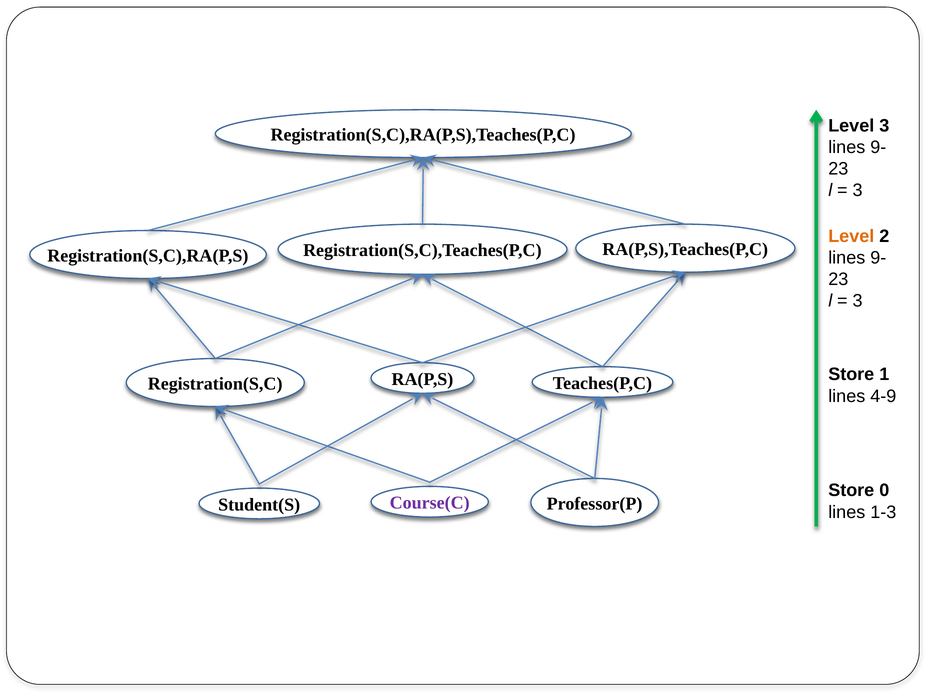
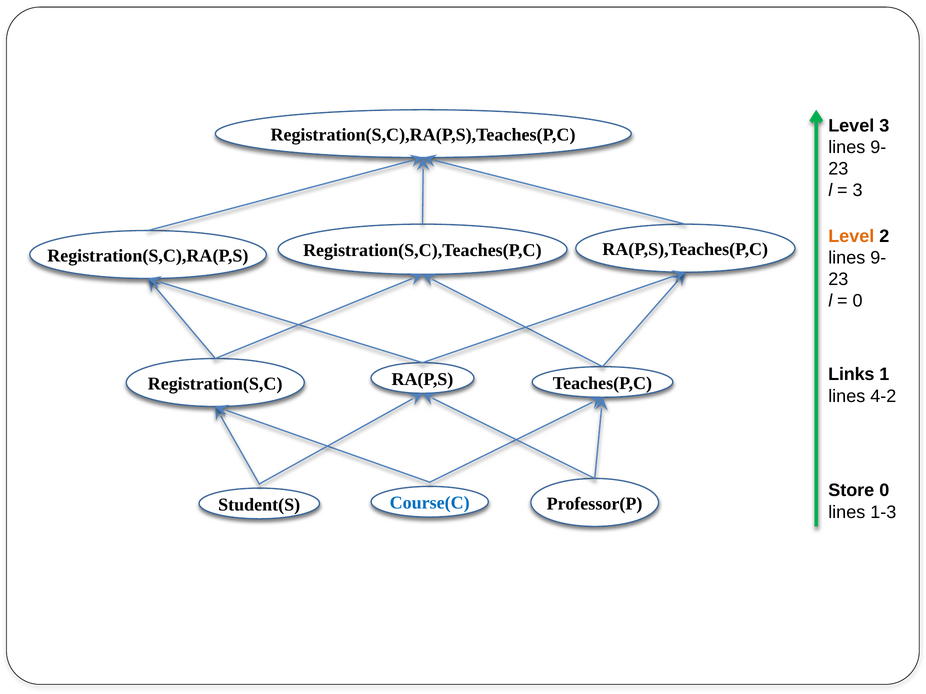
3 at (858, 301): 3 -> 0
Store at (851, 375): Store -> Links
4-9: 4-9 -> 4-2
Course(C colour: purple -> blue
